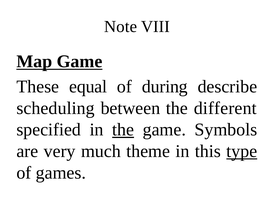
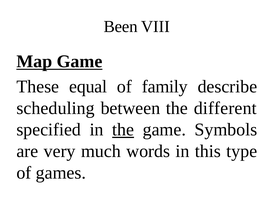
Note: Note -> Been
during: during -> family
theme: theme -> words
type underline: present -> none
